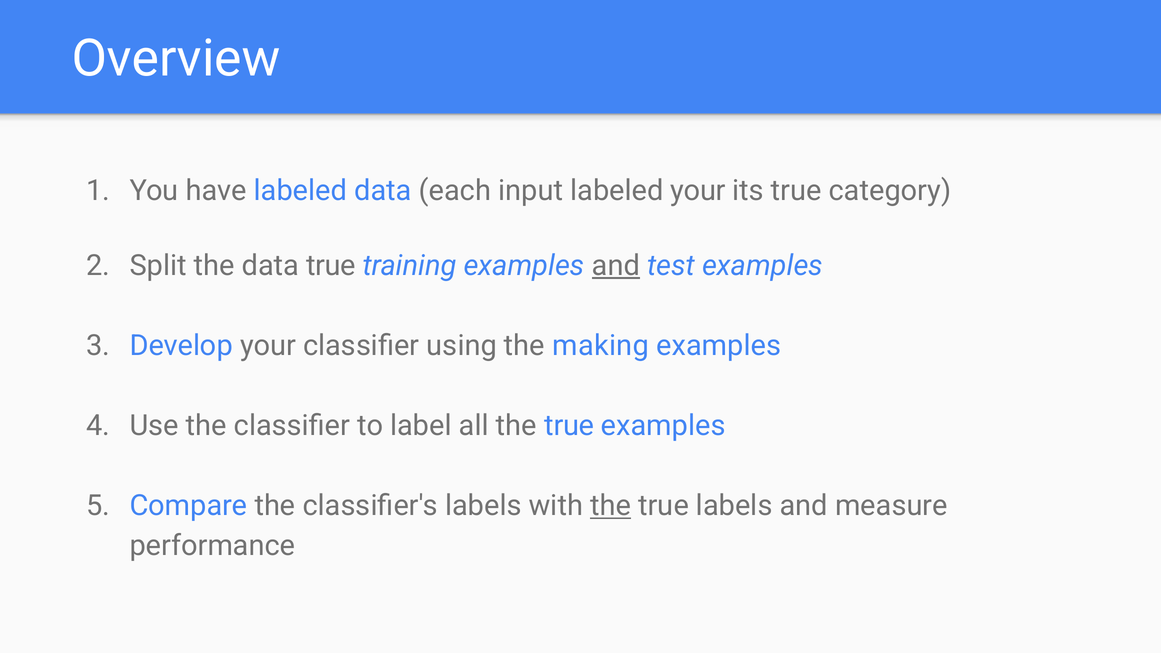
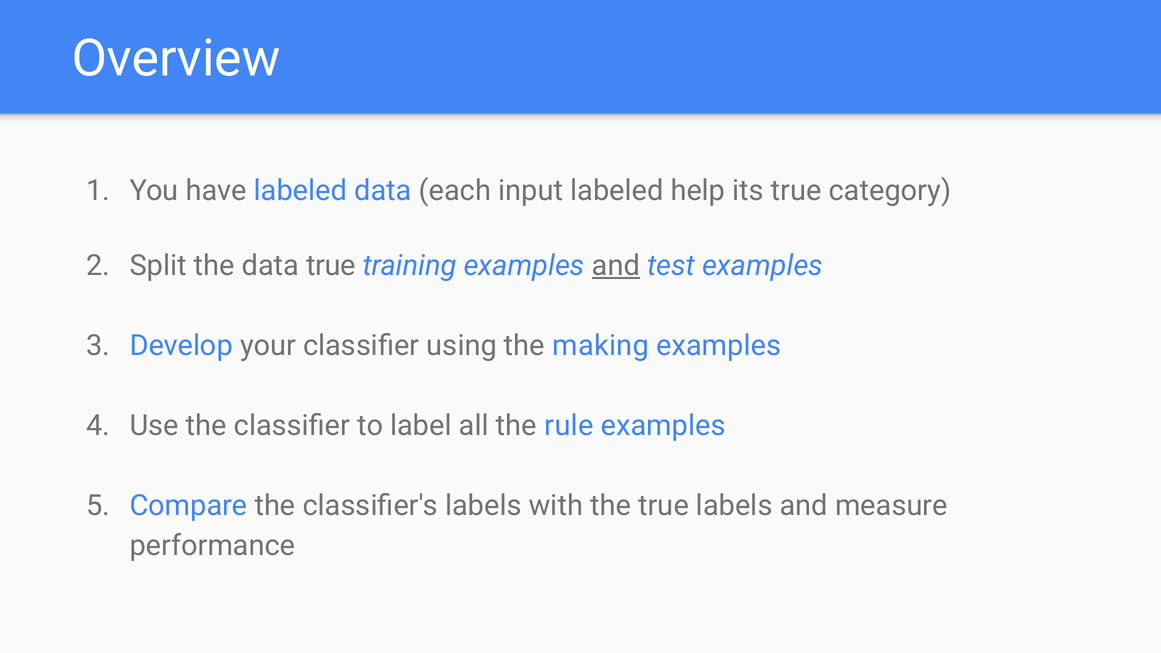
labeled your: your -> help
all the true: true -> rule
the at (611, 506) underline: present -> none
